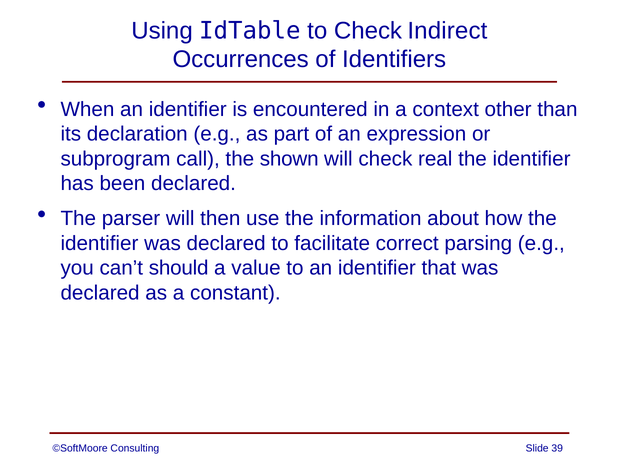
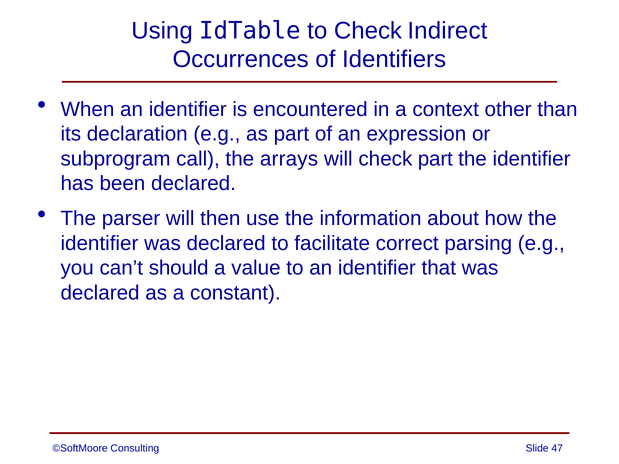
shown: shown -> arrays
check real: real -> part
39: 39 -> 47
